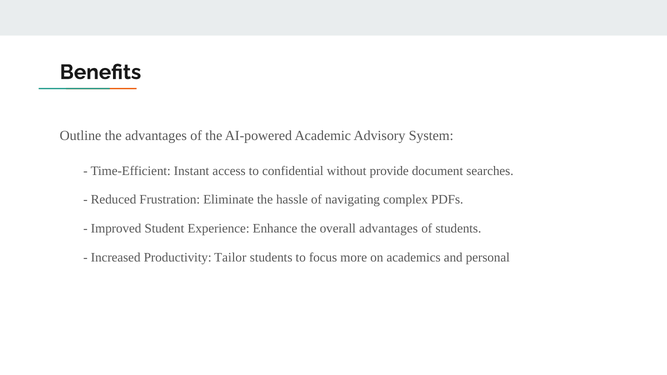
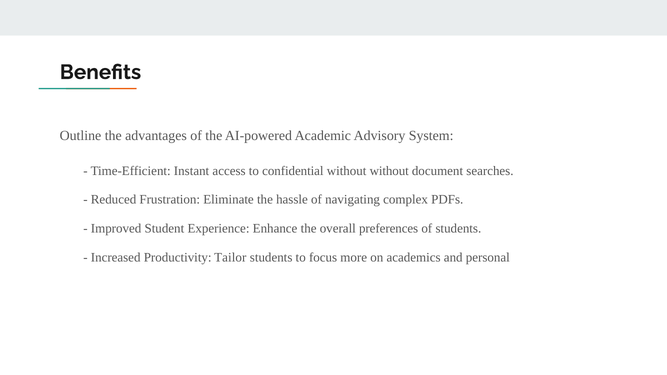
without provide: provide -> without
overall advantages: advantages -> preferences
